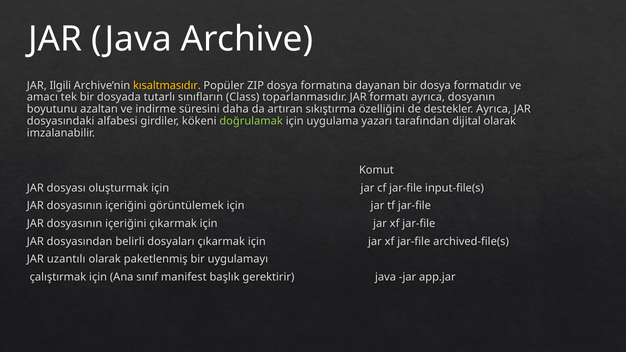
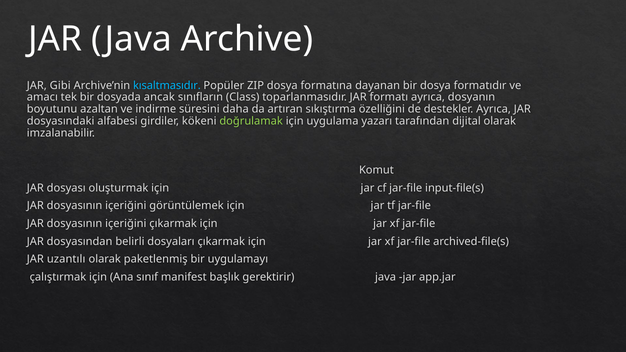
Ilgili: Ilgili -> Gibi
kısaltmasıdır colour: yellow -> light blue
tutarlı: tutarlı -> ancak
